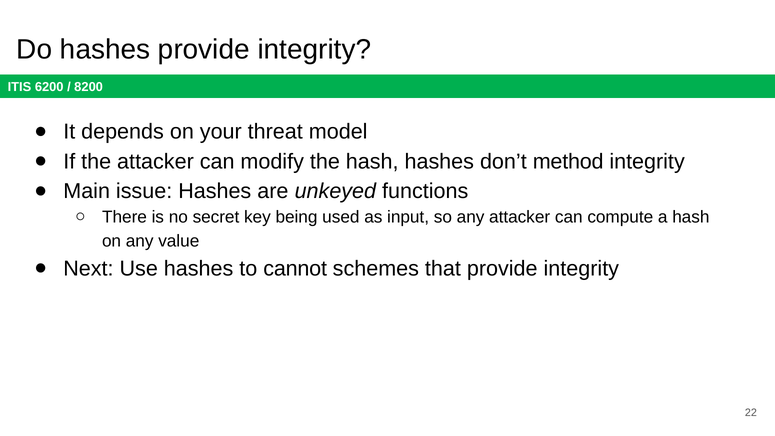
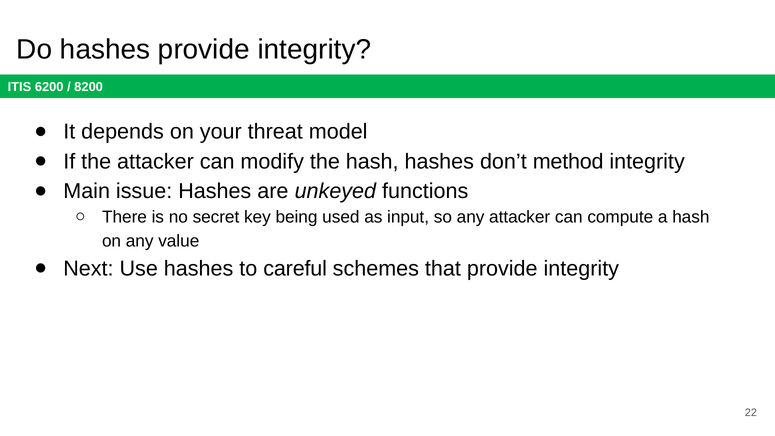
cannot: cannot -> careful
